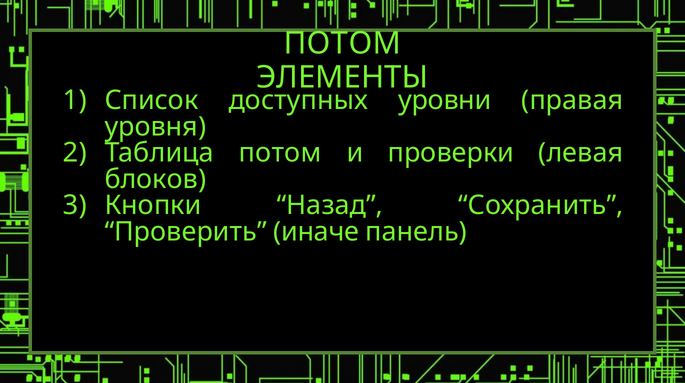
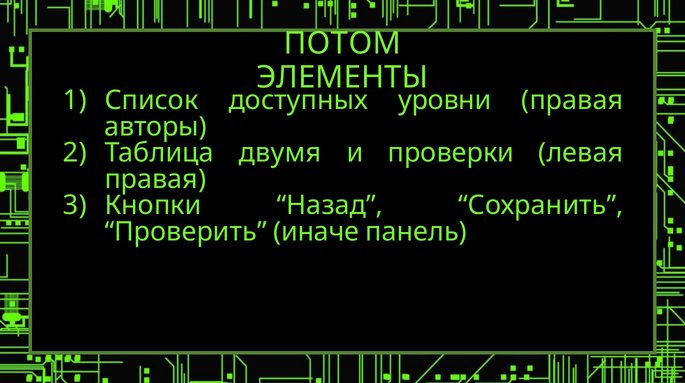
уровня: уровня -> авторы
Таблица потом: потом -> двумя
блоков at (155, 179): блоков -> правая
